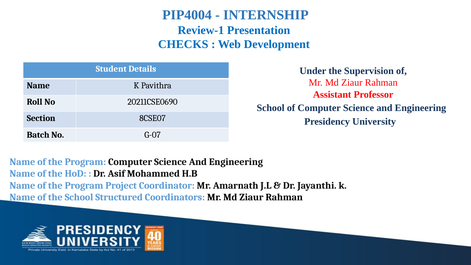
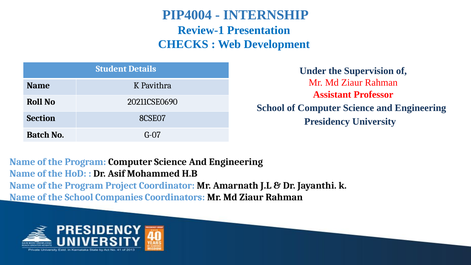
Structured: Structured -> Companies
